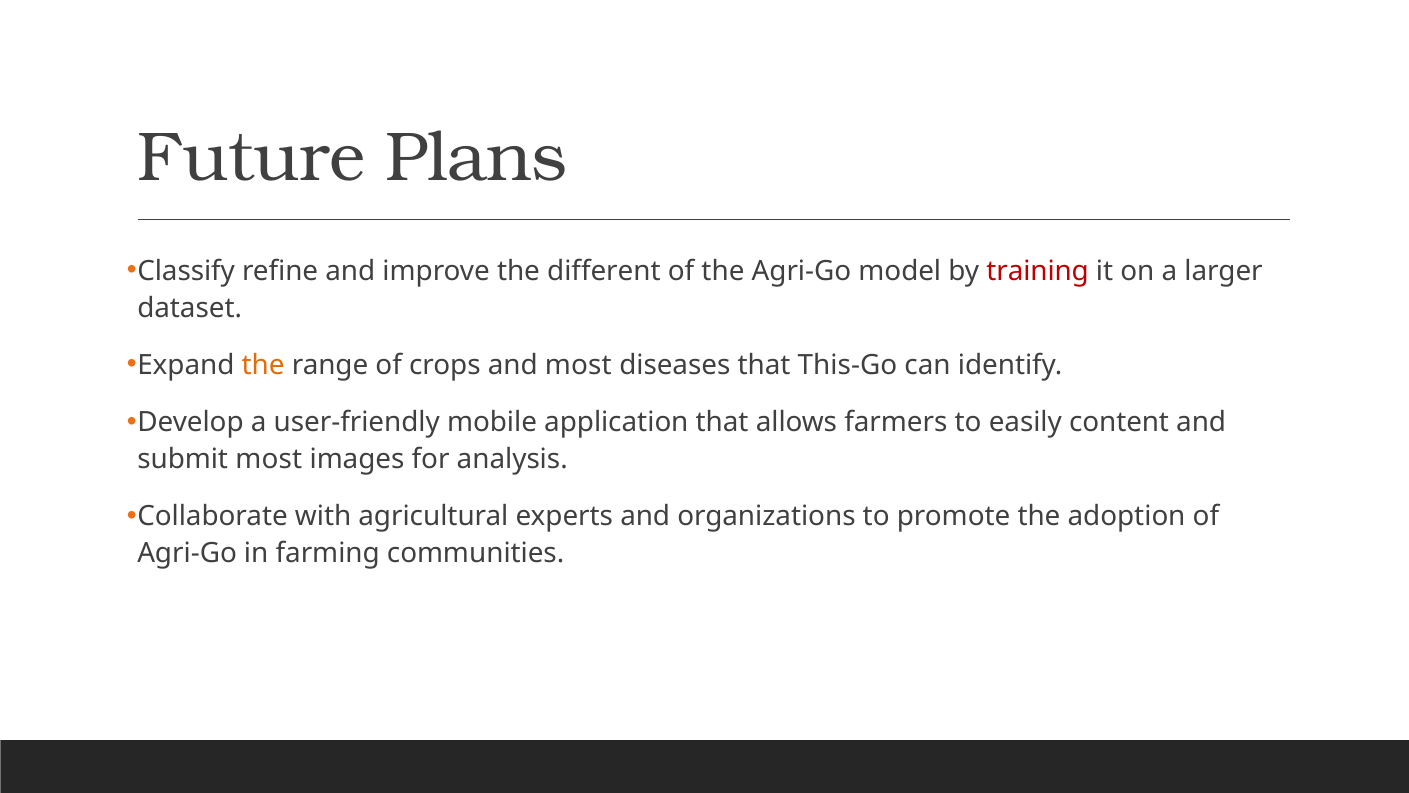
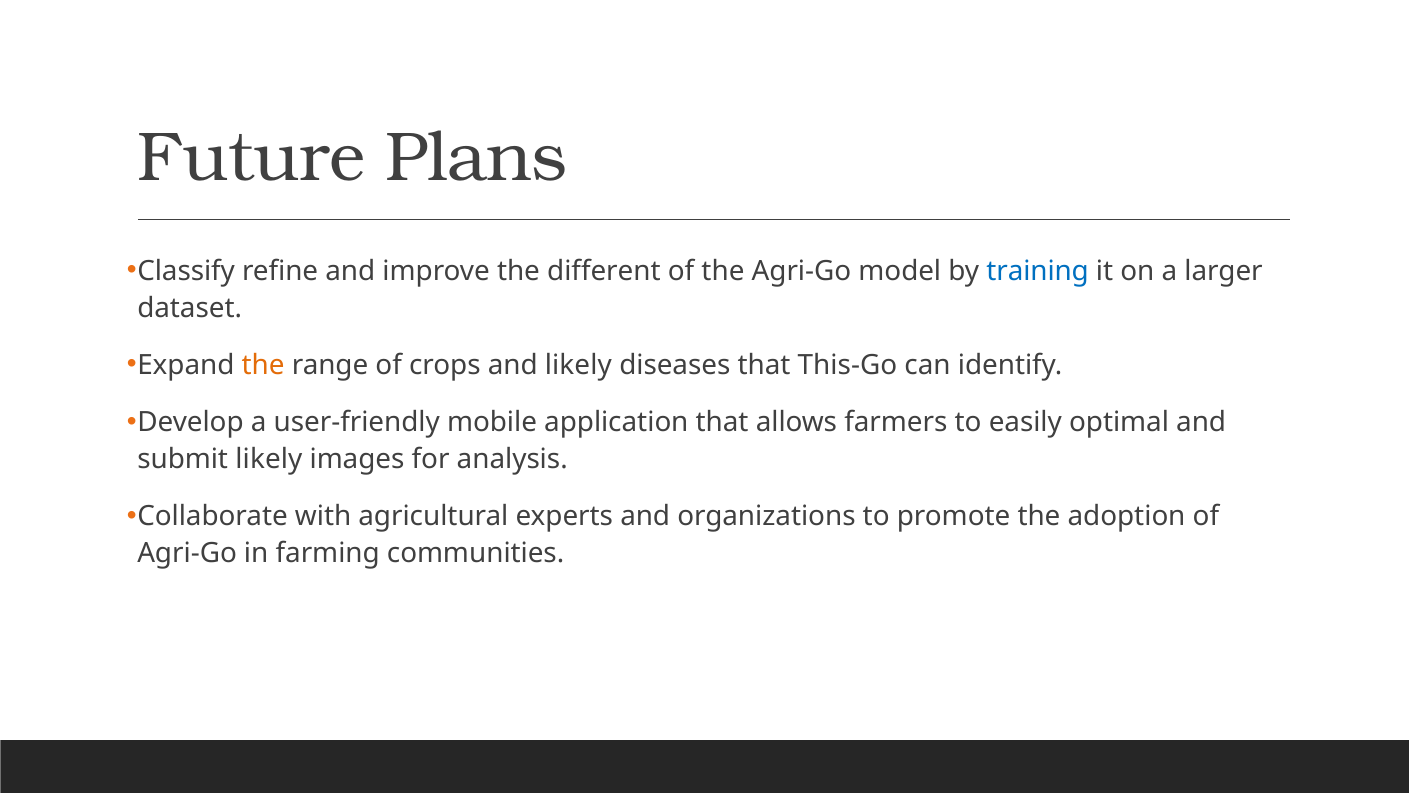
training colour: red -> blue
and most: most -> likely
content: content -> optimal
submit most: most -> likely
